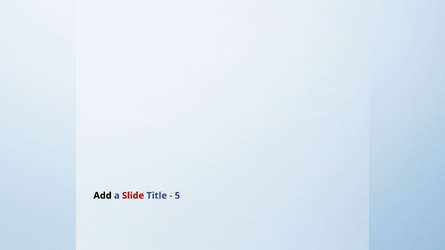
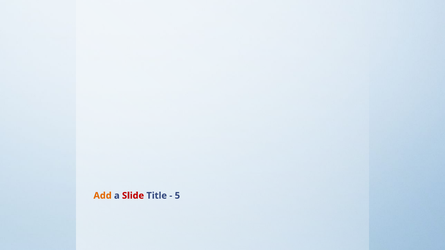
Add colour: black -> orange
